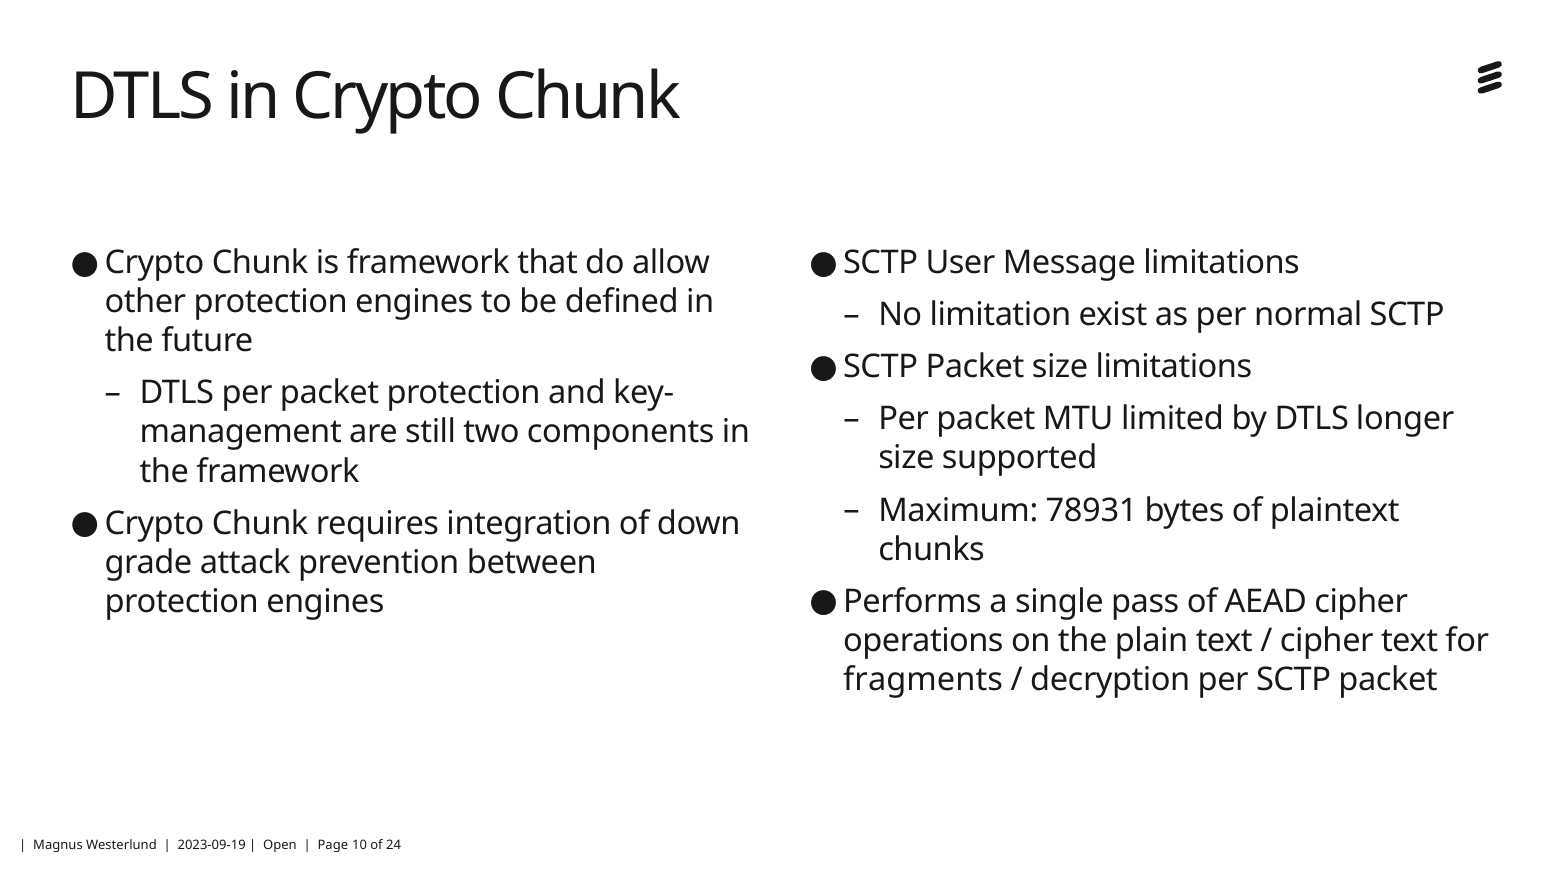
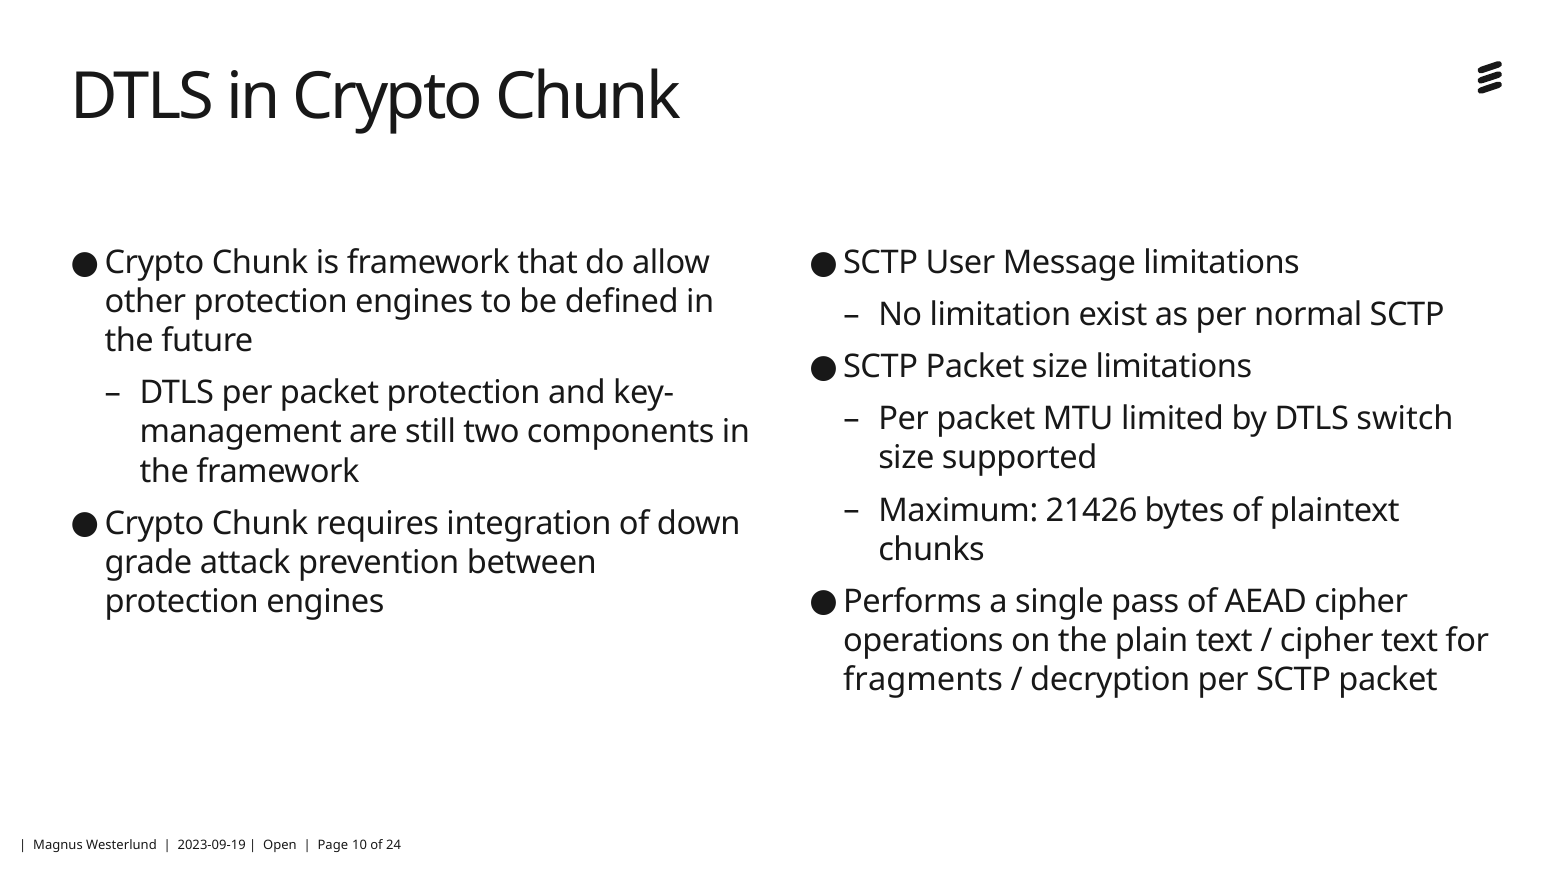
longer: longer -> switch
78931: 78931 -> 21426
